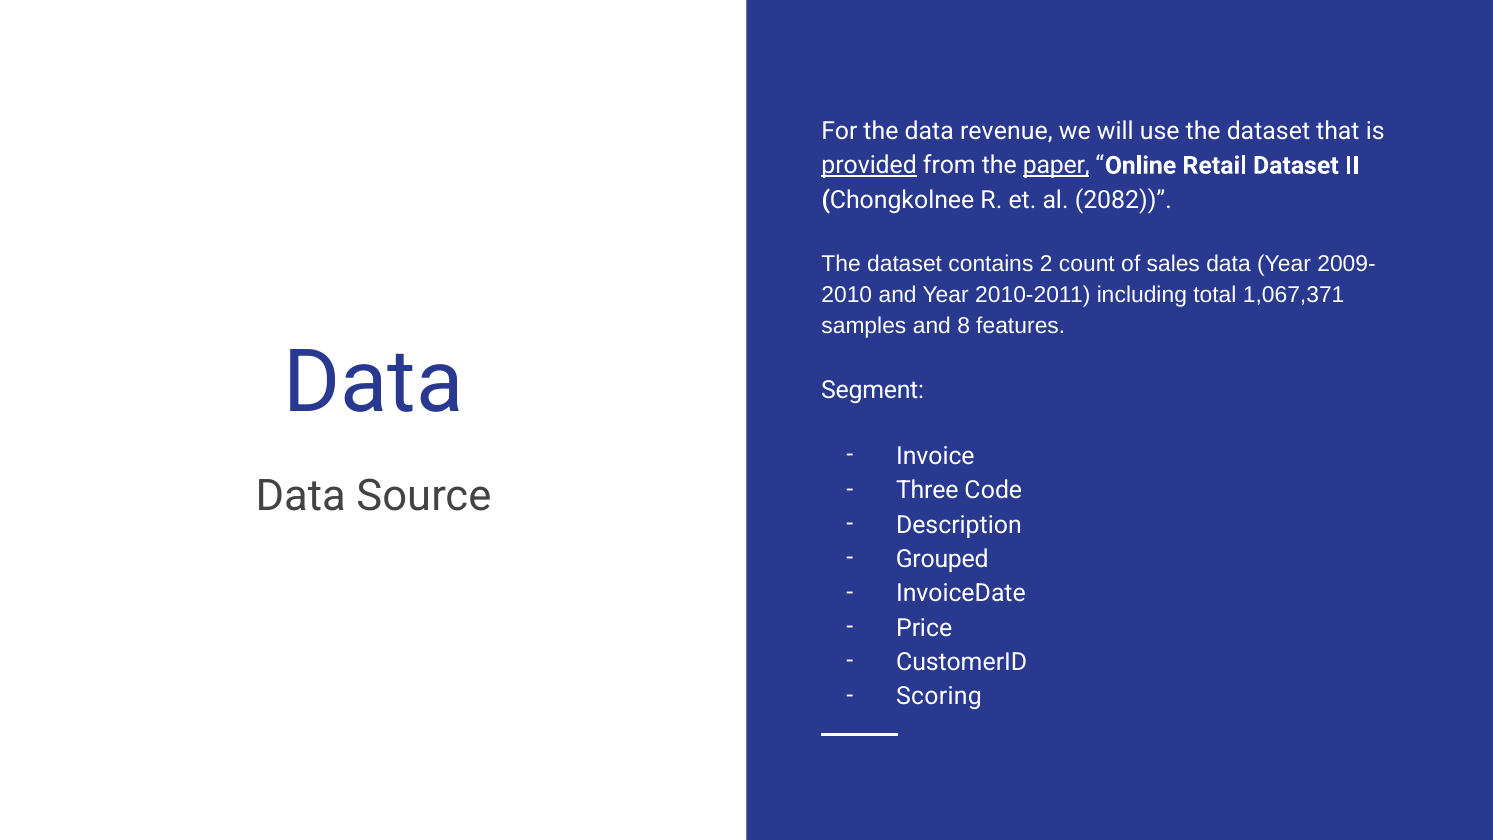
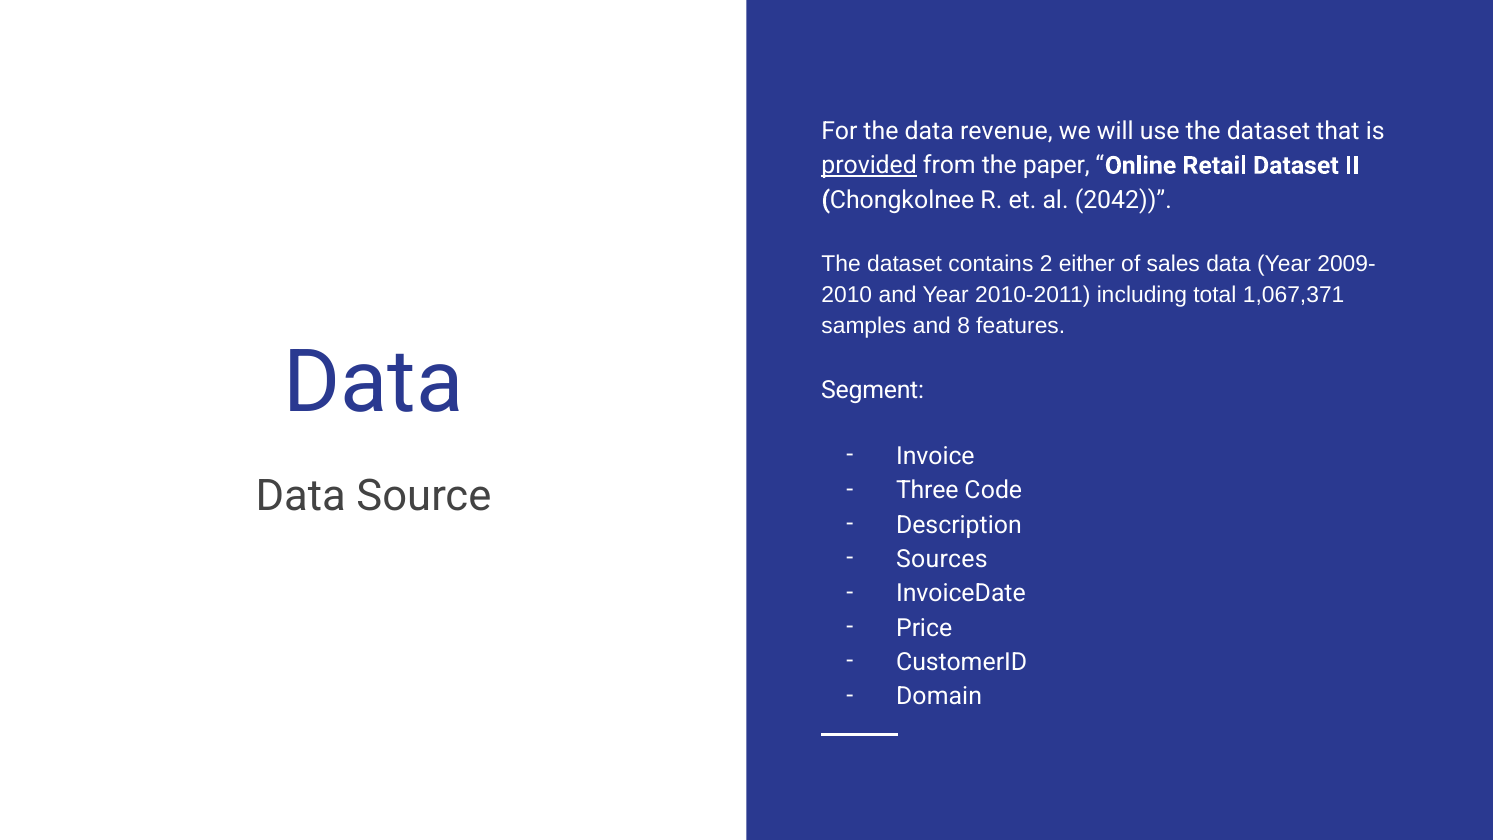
paper underline: present -> none
2082: 2082 -> 2042
count: count -> either
Grouped: Grouped -> Sources
Scoring: Scoring -> Domain
